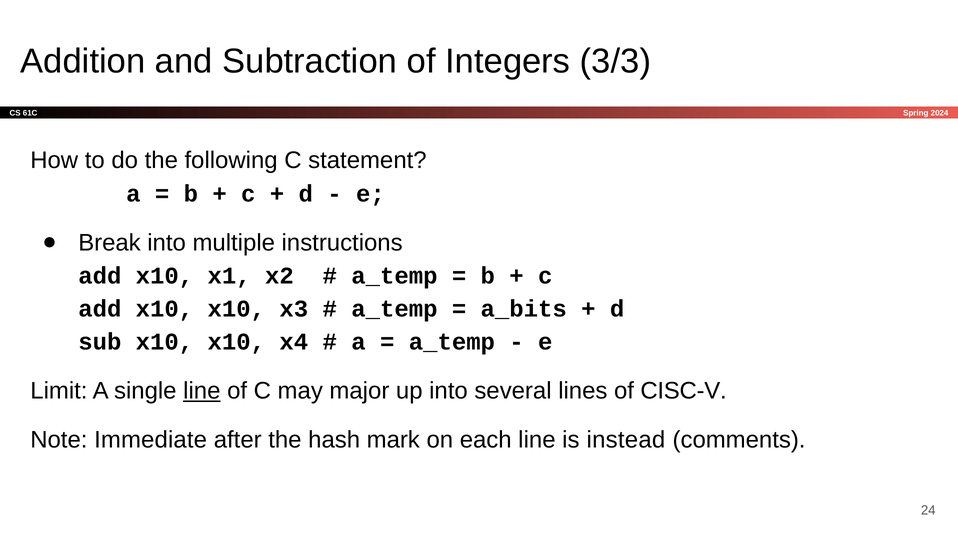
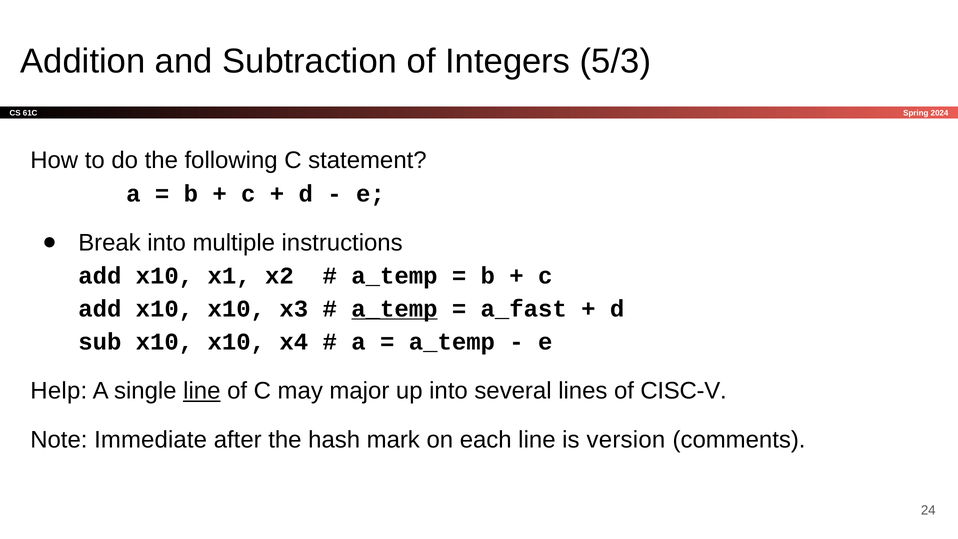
3/3: 3/3 -> 5/3
a_temp at (394, 309) underline: none -> present
a_bits: a_bits -> a_fast
Limit: Limit -> Help
instead: instead -> version
